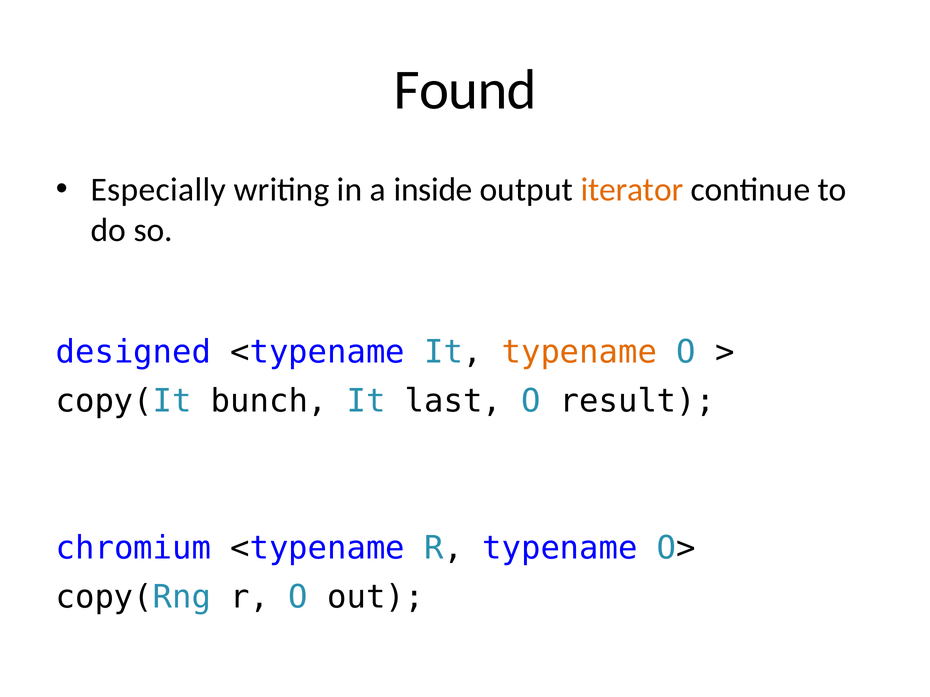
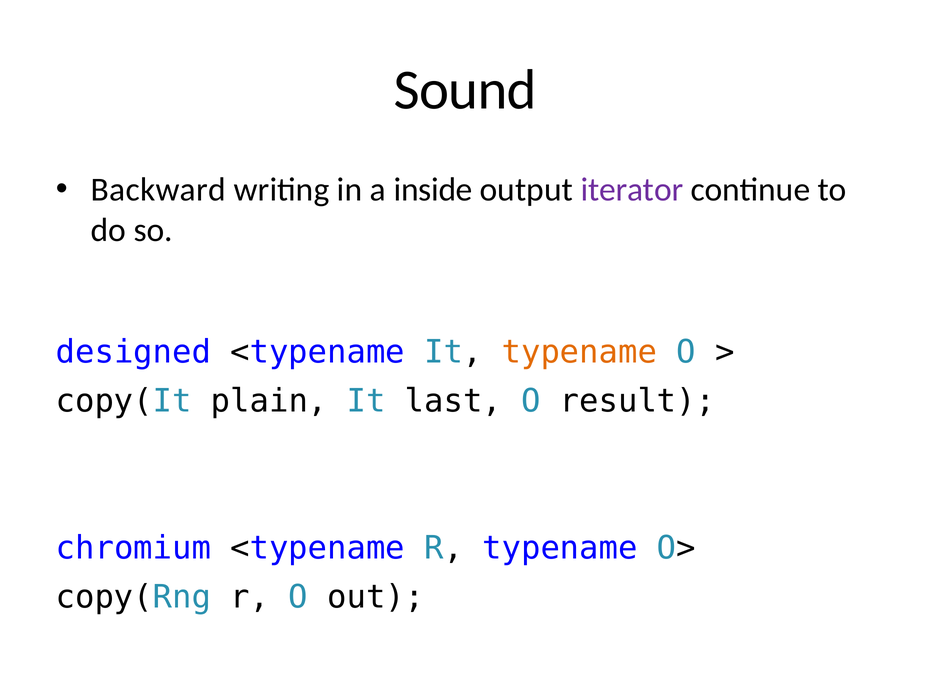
Found: Found -> Sound
Especially: Especially -> Backward
iterator colour: orange -> purple
bunch: bunch -> plain
